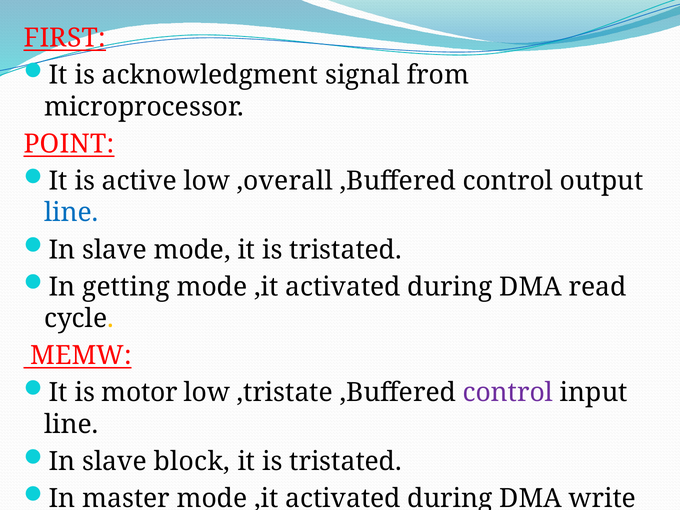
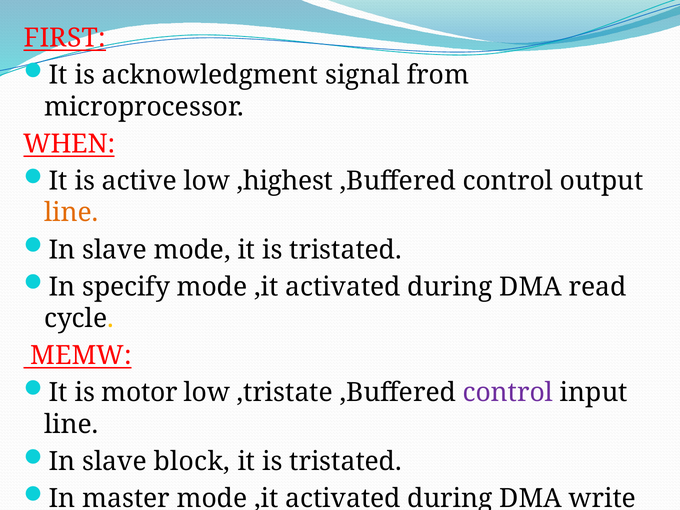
POINT: POINT -> WHEN
,overall: ,overall -> ,highest
line at (71, 213) colour: blue -> orange
getting: getting -> specify
